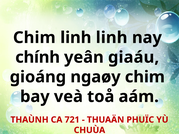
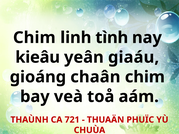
linh linh: linh -> tình
chính: chính -> kieâu
ngaøy: ngaøy -> chaân
